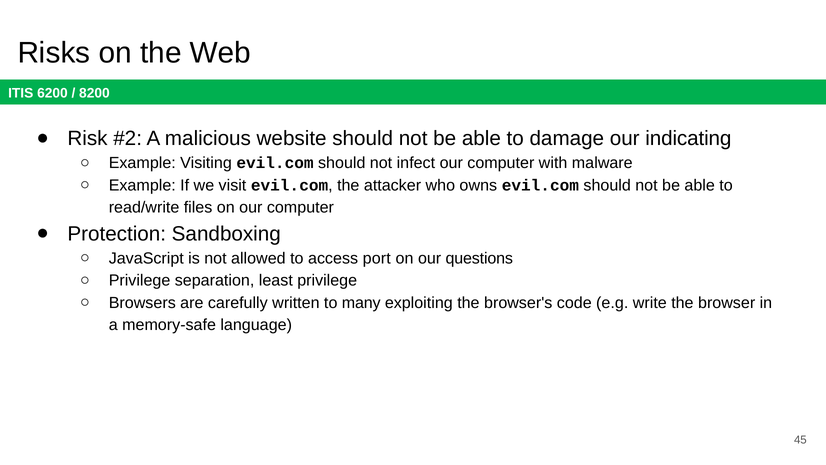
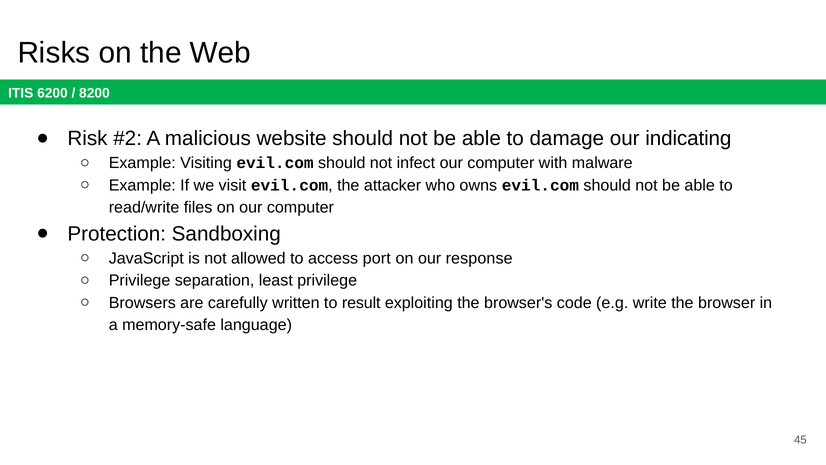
questions: questions -> response
many: many -> result
